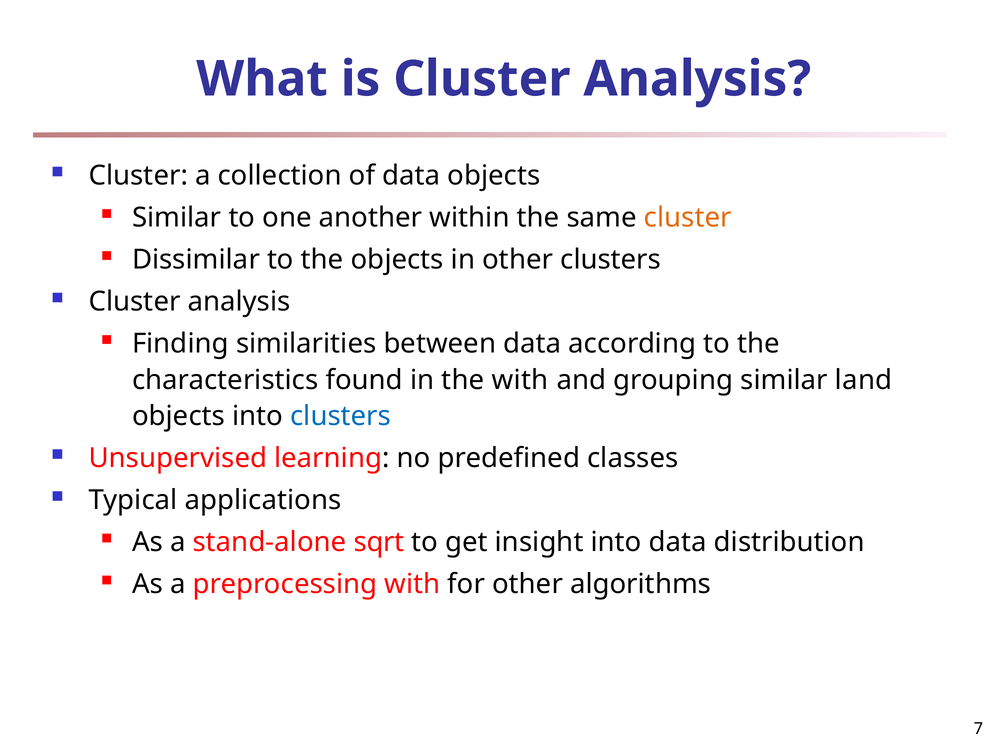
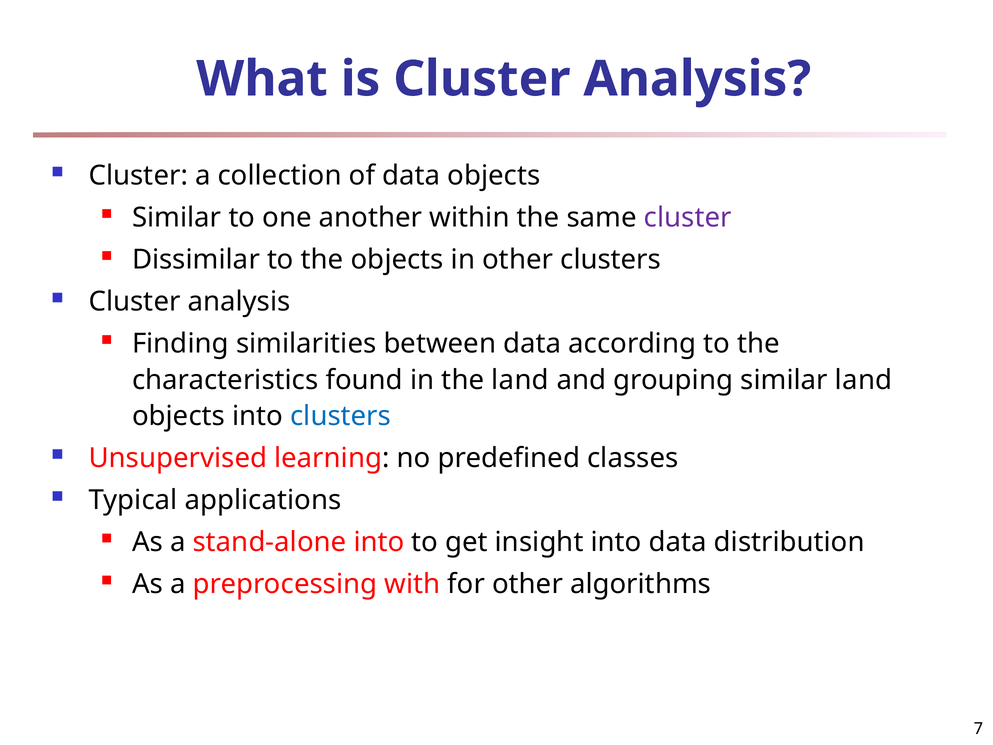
cluster at (688, 218) colour: orange -> purple
the with: with -> land
stand-alone sqrt: sqrt -> into
